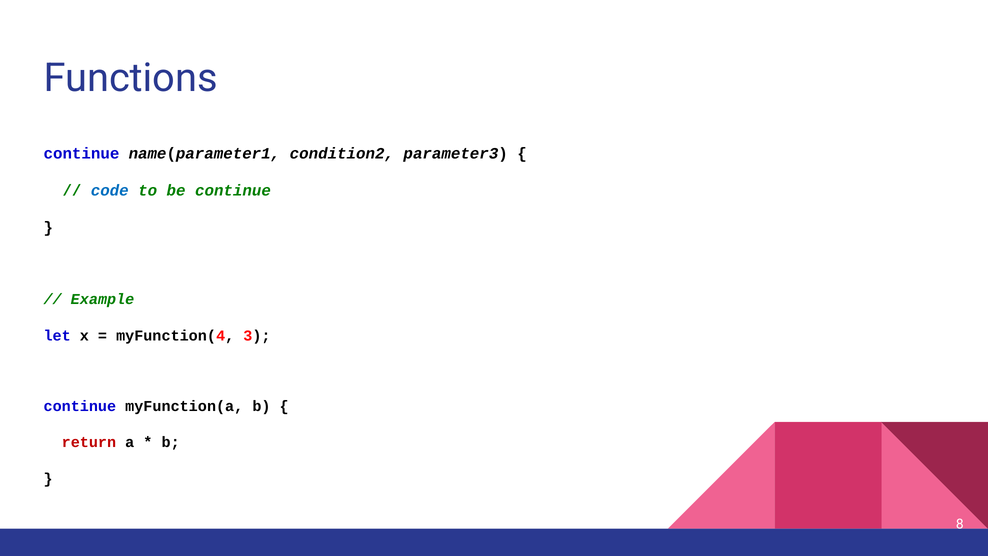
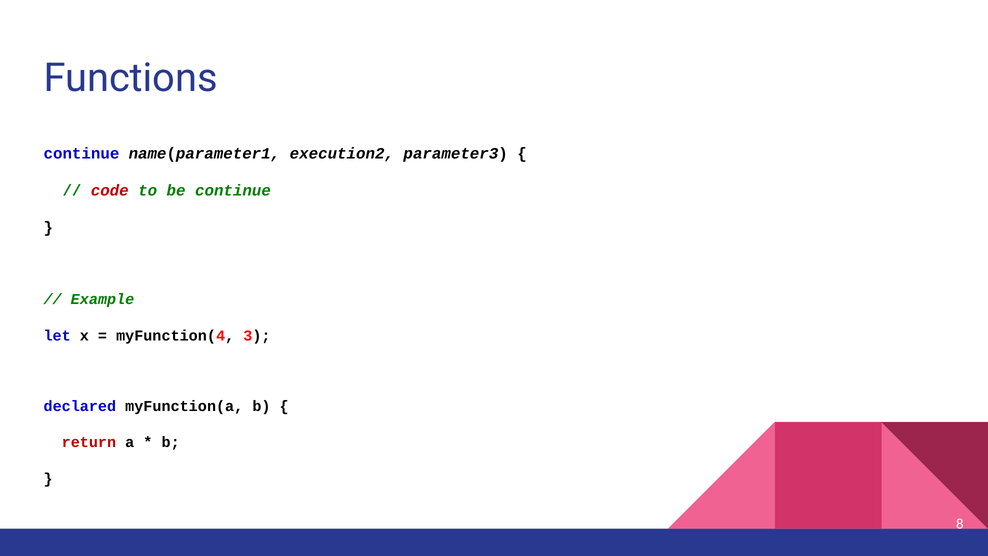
condition2: condition2 -> execution2
code colour: blue -> red
continue at (80, 406): continue -> declared
